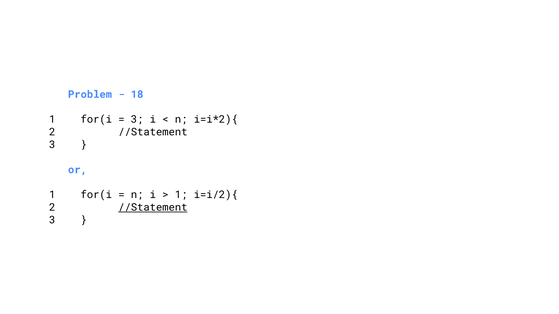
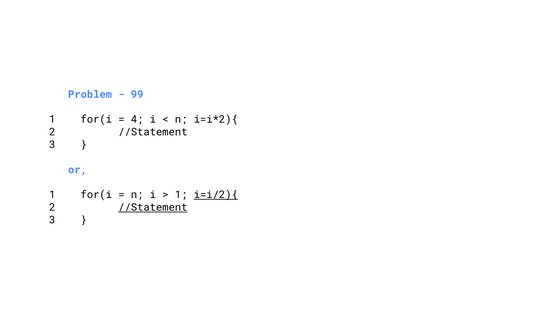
18: 18 -> 99
3 at (137, 120): 3 -> 4
i=i/2){ underline: none -> present
